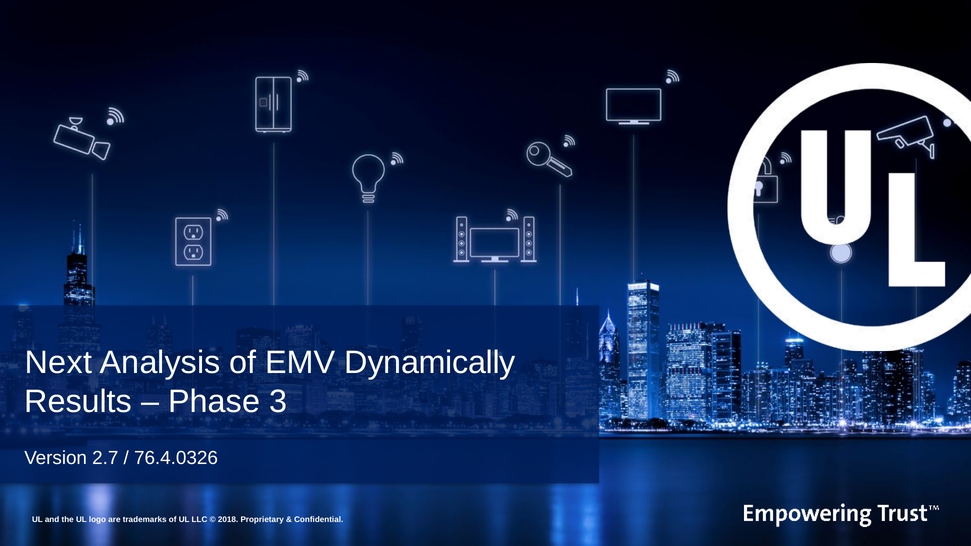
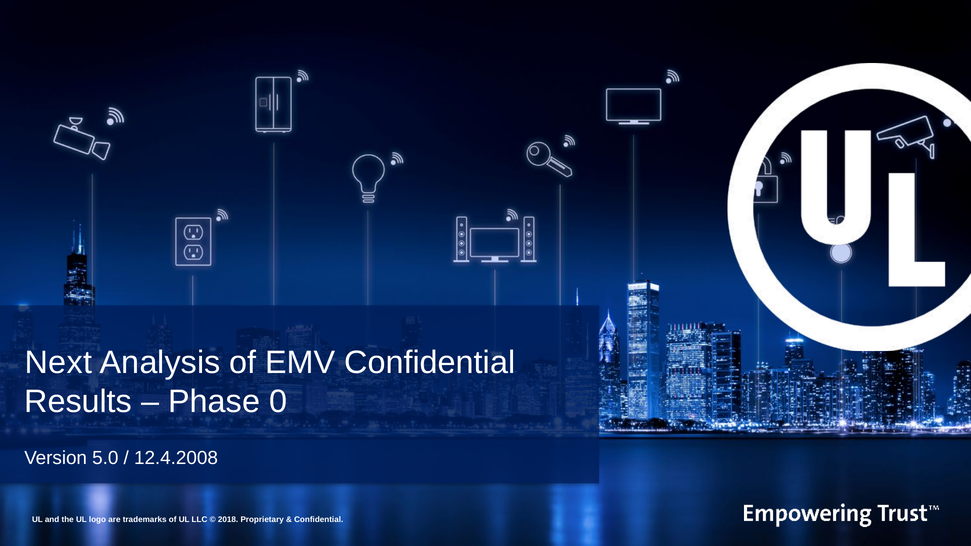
EMV Dynamically: Dynamically -> Confidential
3: 3 -> 0
2.7: 2.7 -> 5.0
76.4.0326: 76.4.0326 -> 12.4.2008
